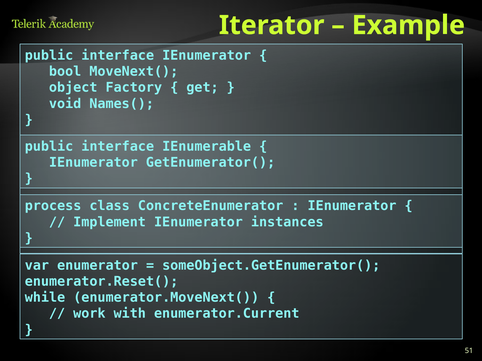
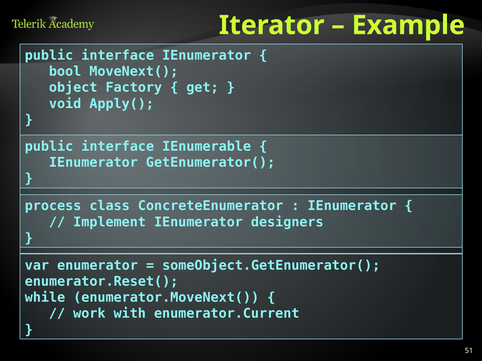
Names(: Names( -> Apply(
instances: instances -> designers
